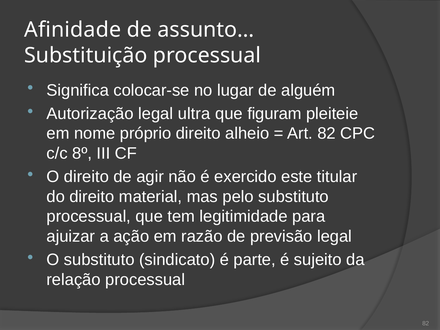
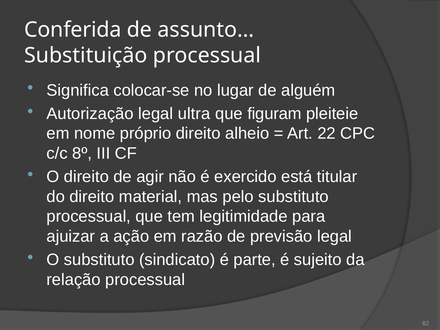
Afinidade: Afinidade -> Conferida
Art 82: 82 -> 22
este: este -> está
